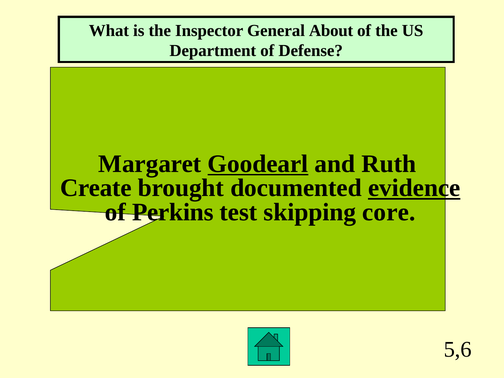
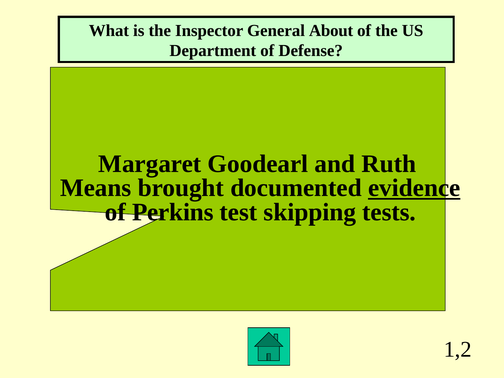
Goodearl underline: present -> none
Create: Create -> Means
core: core -> tests
5,6: 5,6 -> 1,2
